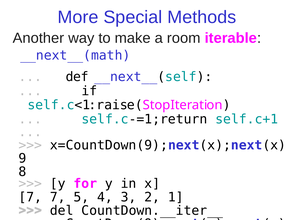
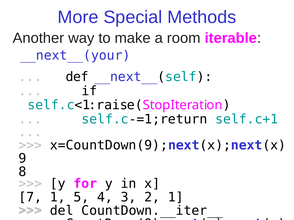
__next__(math: __next__(math -> __next__(your
7 7: 7 -> 1
